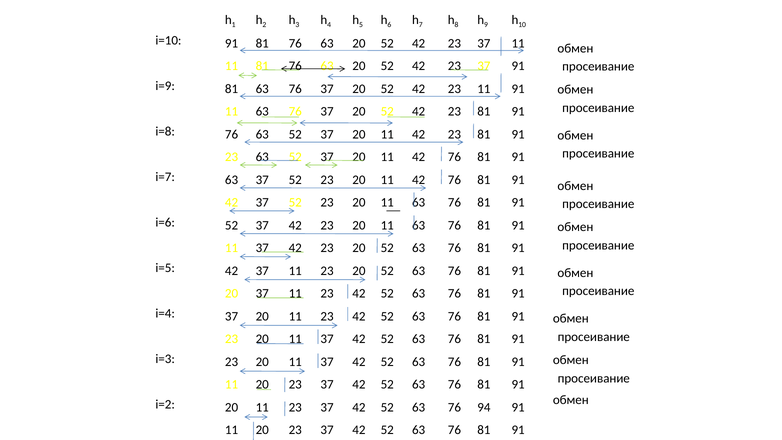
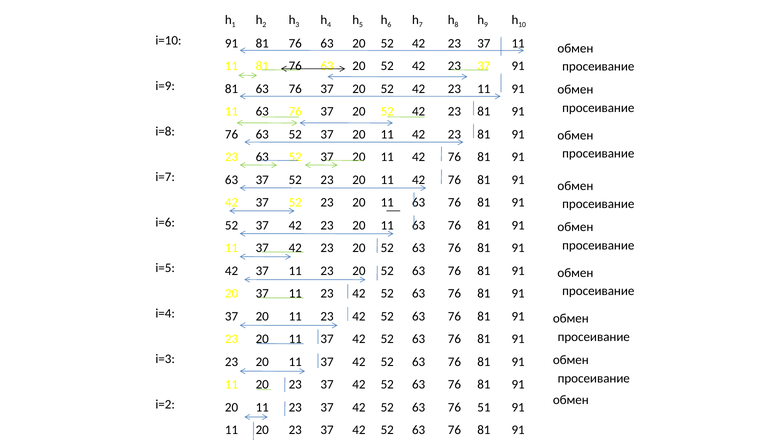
94: 94 -> 51
